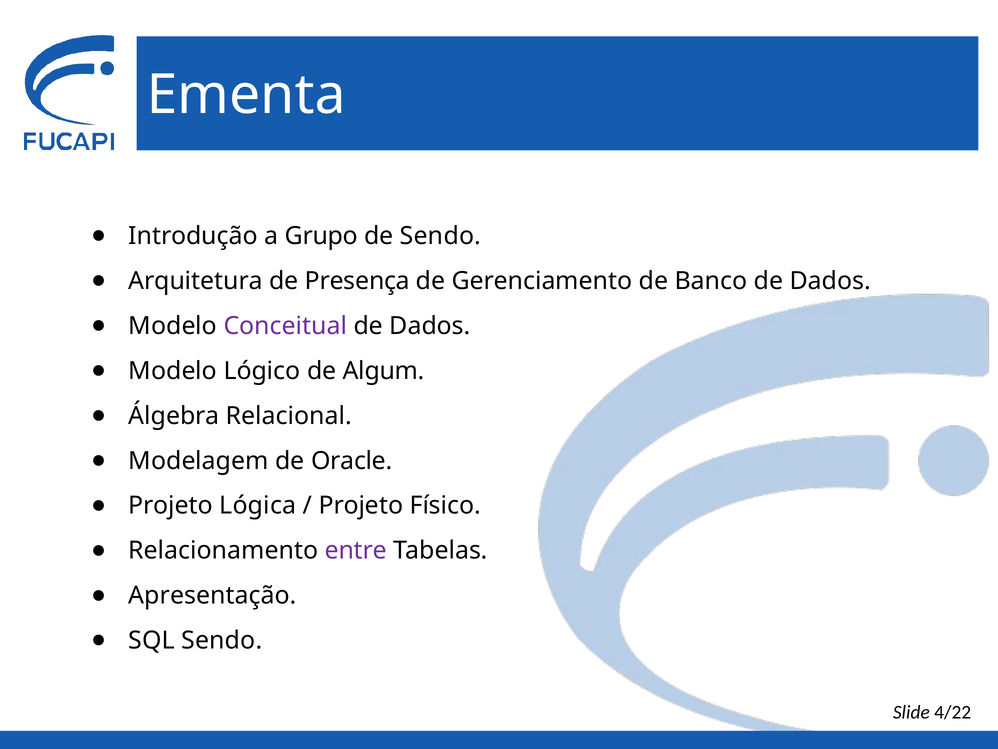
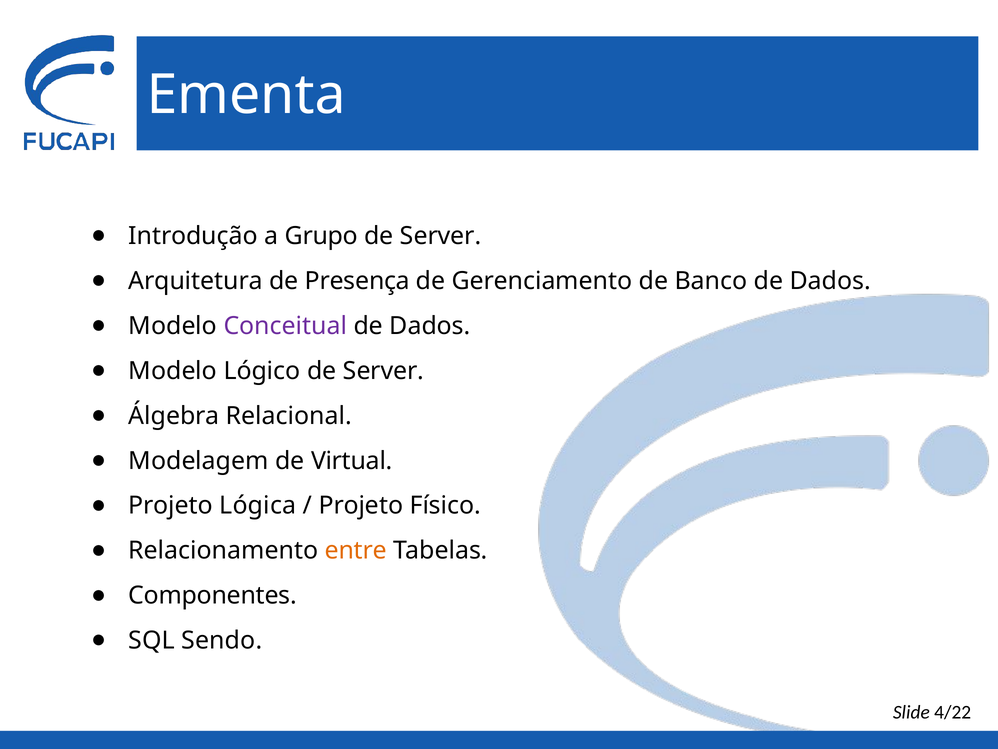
Sendo at (440, 236): Sendo -> Server
Lógico de Algum: Algum -> Server
Oracle: Oracle -> Virtual
entre colour: purple -> orange
Apresentação: Apresentação -> Componentes
